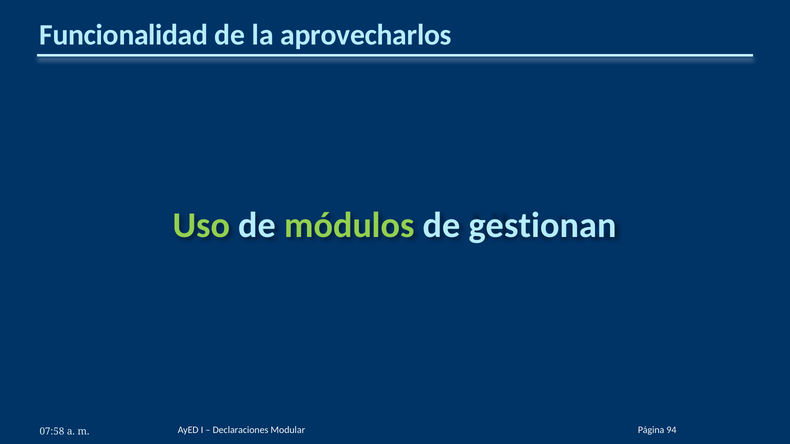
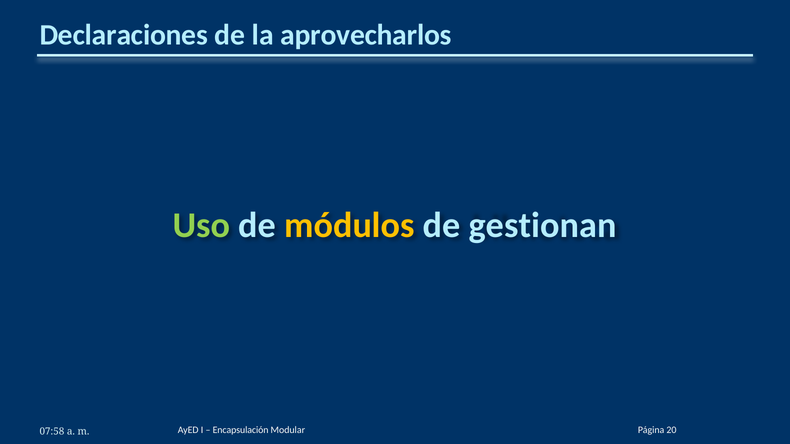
Funcionalidad: Funcionalidad -> Declaraciones
módulos colour: light green -> yellow
94: 94 -> 20
Declaraciones: Declaraciones -> Encapsulación
